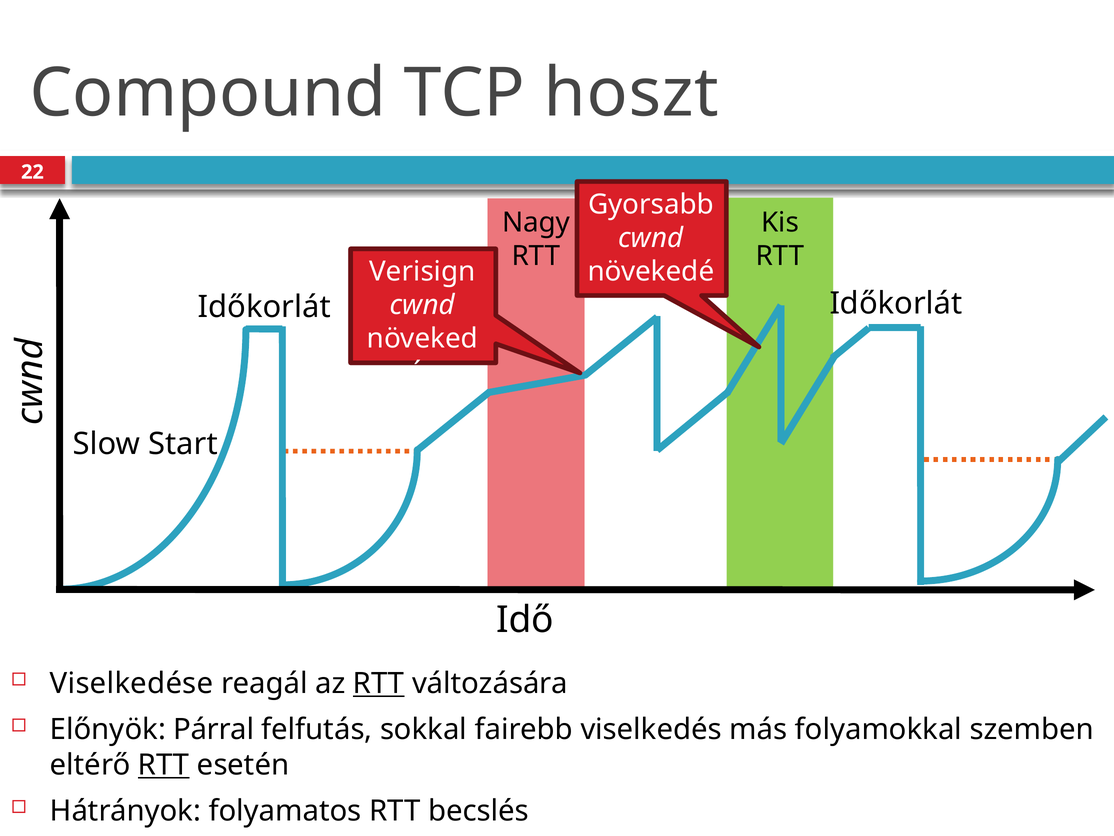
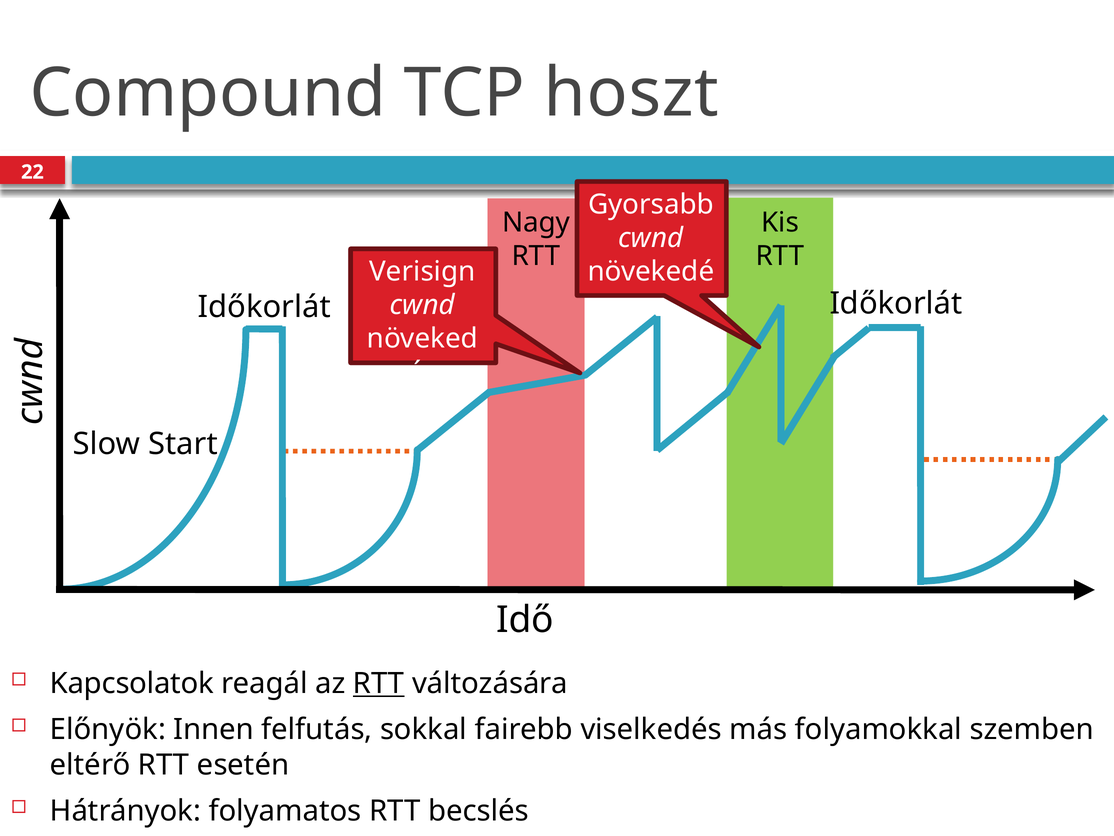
Viselkedése: Viselkedése -> Kapcsolatok
Párral: Párral -> Innen
RTT at (164, 765) underline: present -> none
